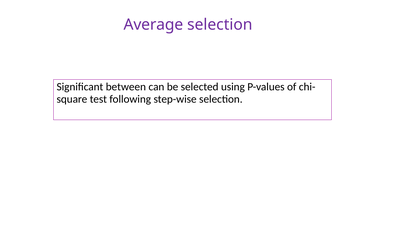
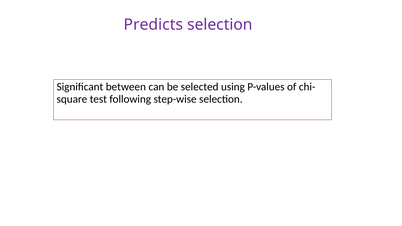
Average: Average -> Predicts
